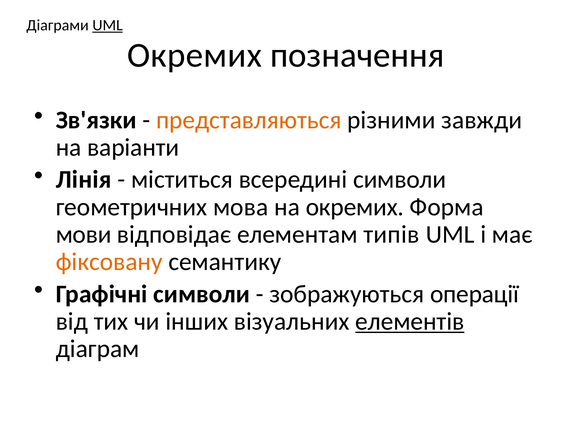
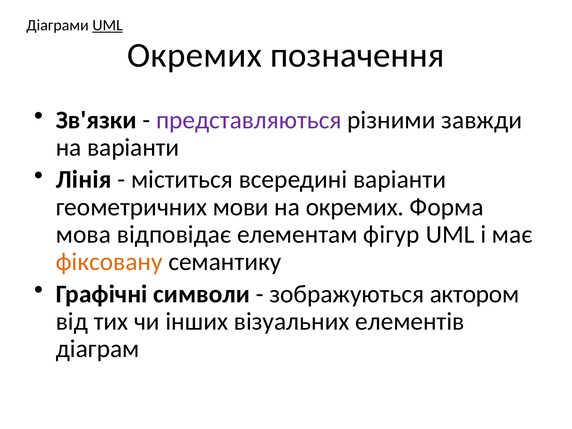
представляються colour: orange -> purple
всередині символи: символи -> варіанти
мова: мова -> мови
мови: мови -> мова
типів: типів -> фігур
операції: операції -> актором
елементів underline: present -> none
